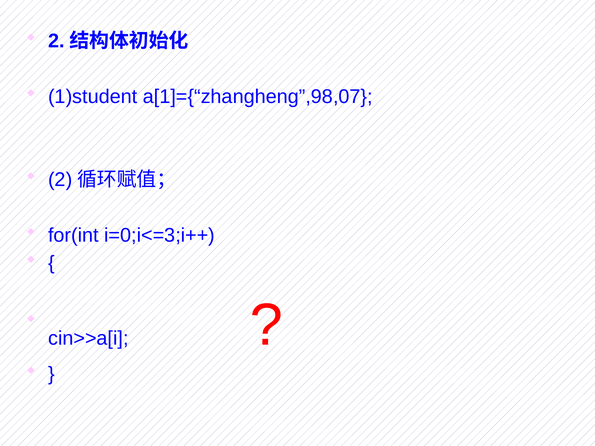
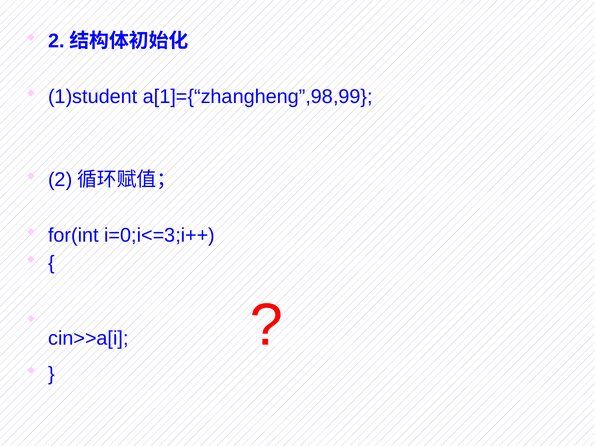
a[1]={“zhangheng”,98,07: a[1]={“zhangheng”,98,07 -> a[1]={“zhangheng”,98,99
